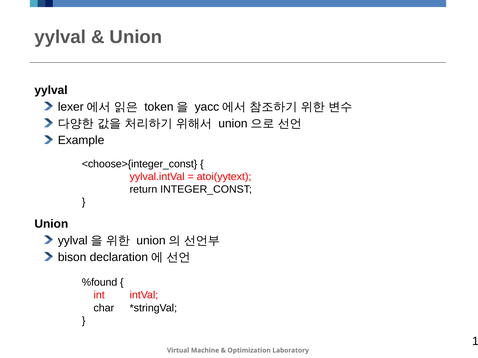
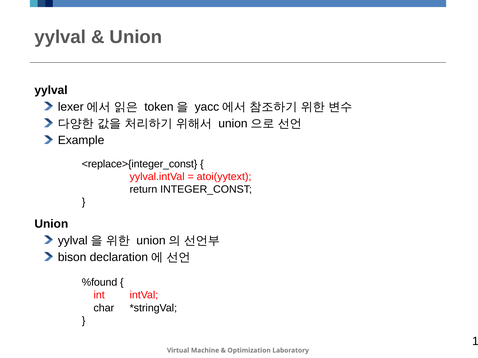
<choose>{integer_const: <choose>{integer_const -> <replace>{integer_const
